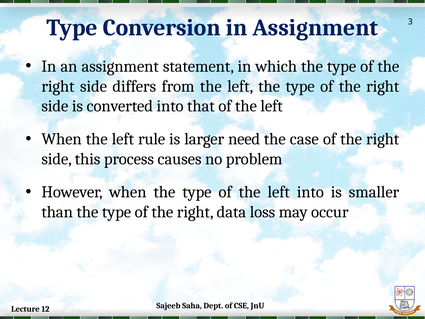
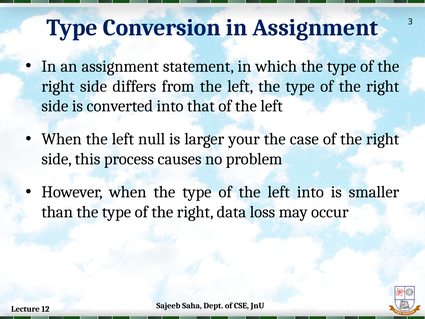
rule: rule -> null
need: need -> your
